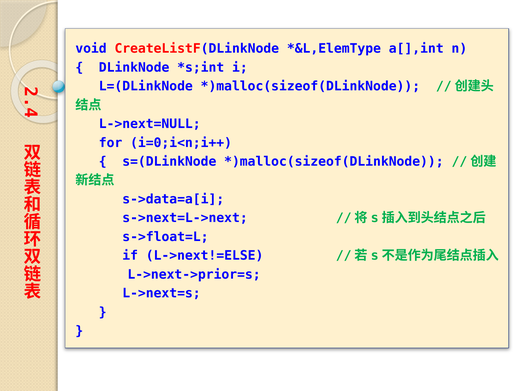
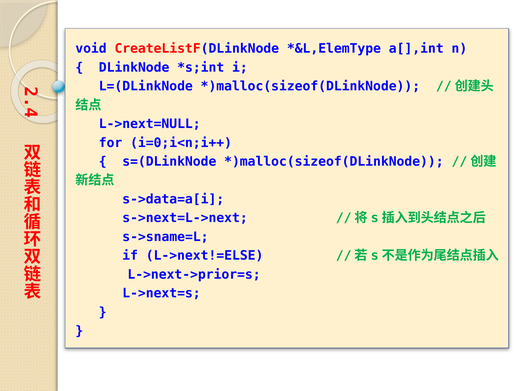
s->float=L: s->float=L -> s->sname=L
